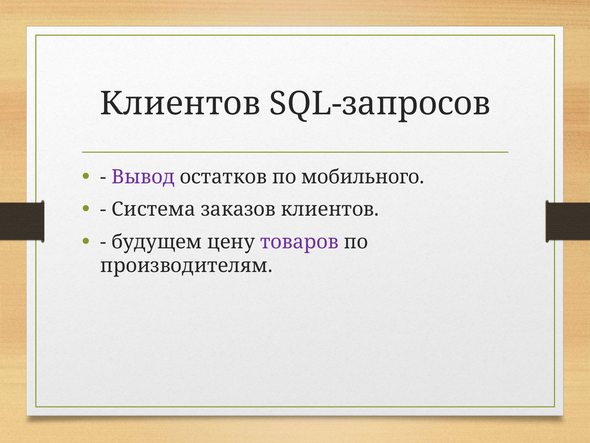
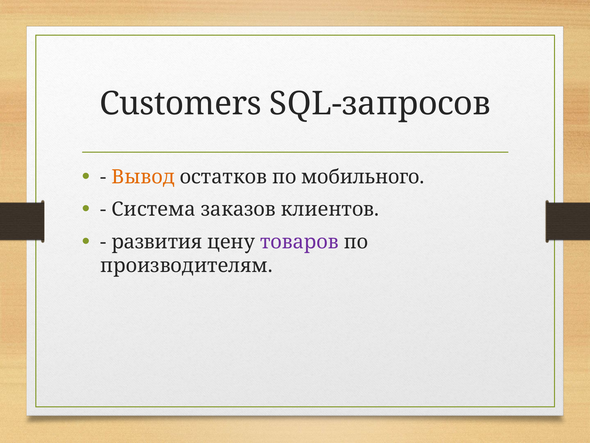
Клиентов at (180, 103): Клиентов -> Customers
Вывод colour: purple -> orange
будущем: будущем -> развития
